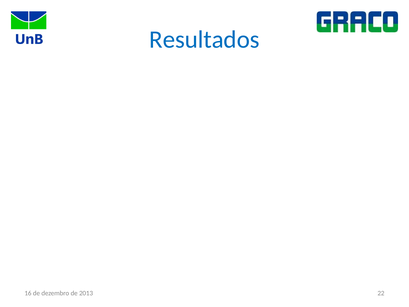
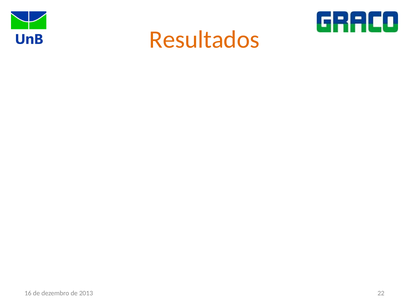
Resultados colour: blue -> orange
